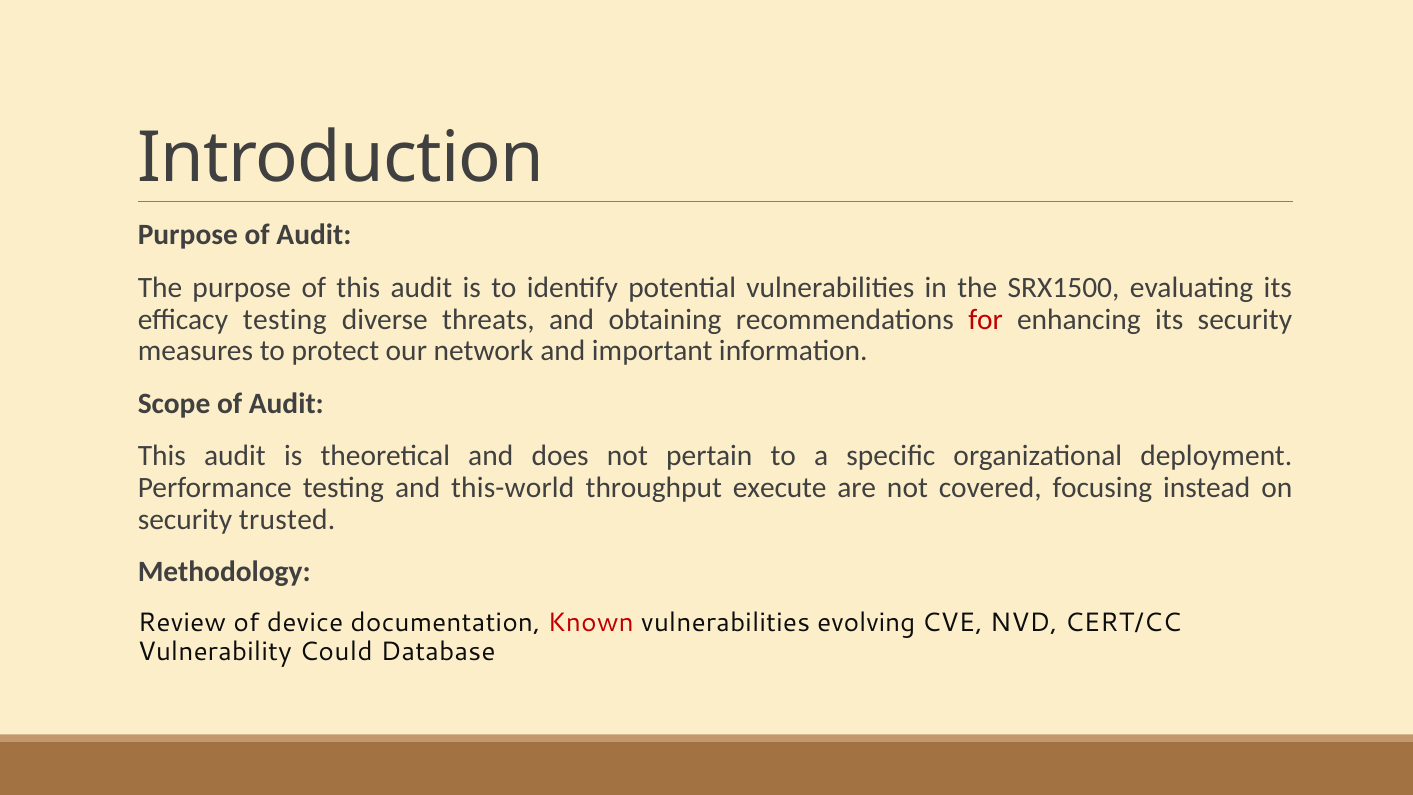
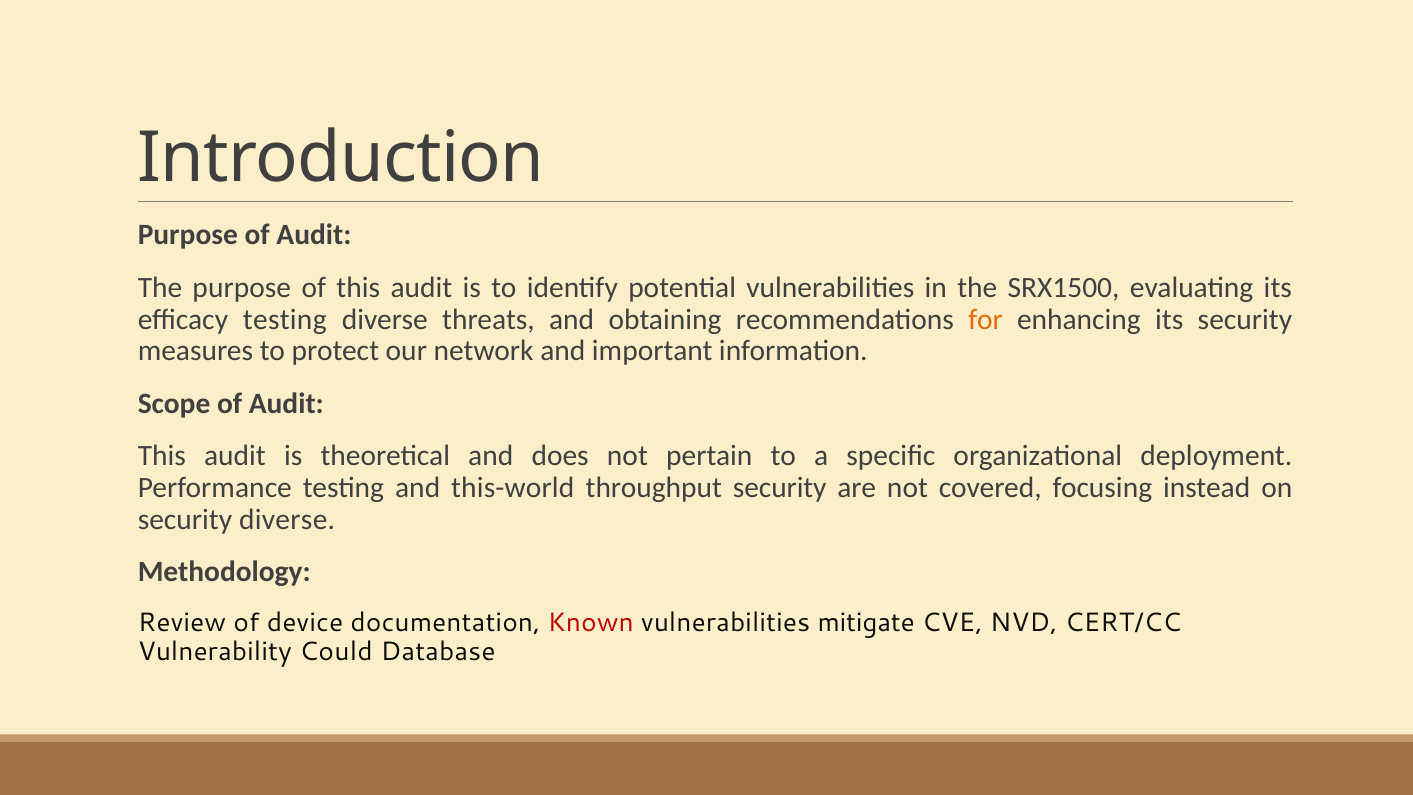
for colour: red -> orange
throughput execute: execute -> security
security trusted: trusted -> diverse
evolving: evolving -> mitigate
